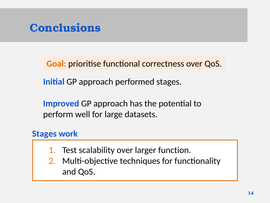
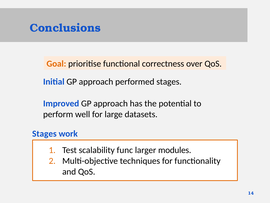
scalability over: over -> func
function: function -> modules
